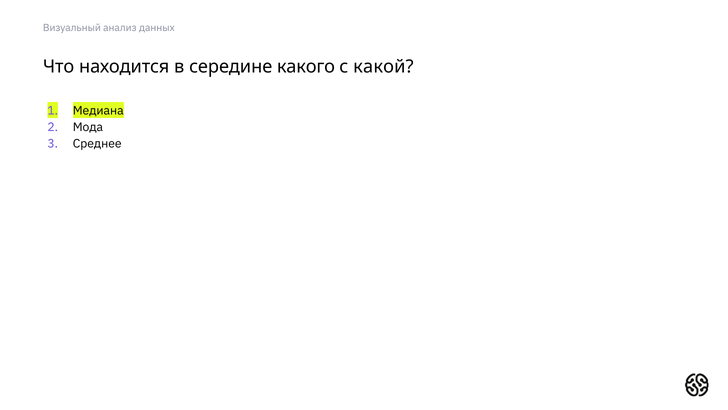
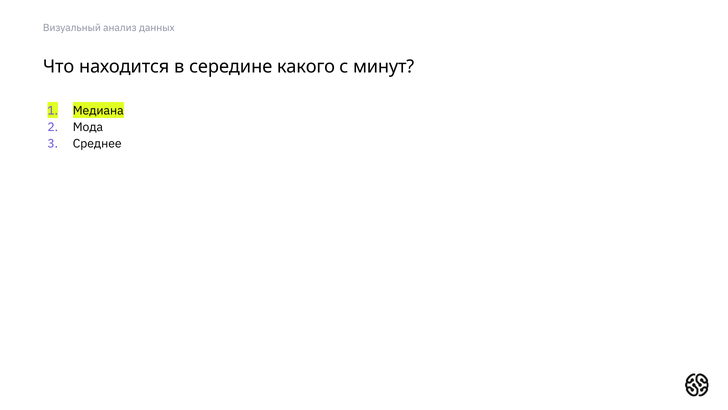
какой: какой -> минут
